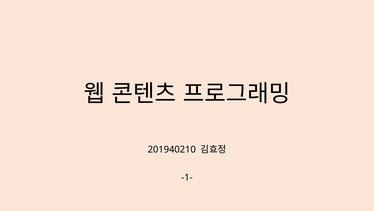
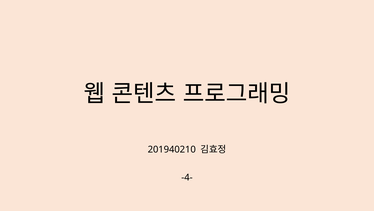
-1-: -1- -> -4-
